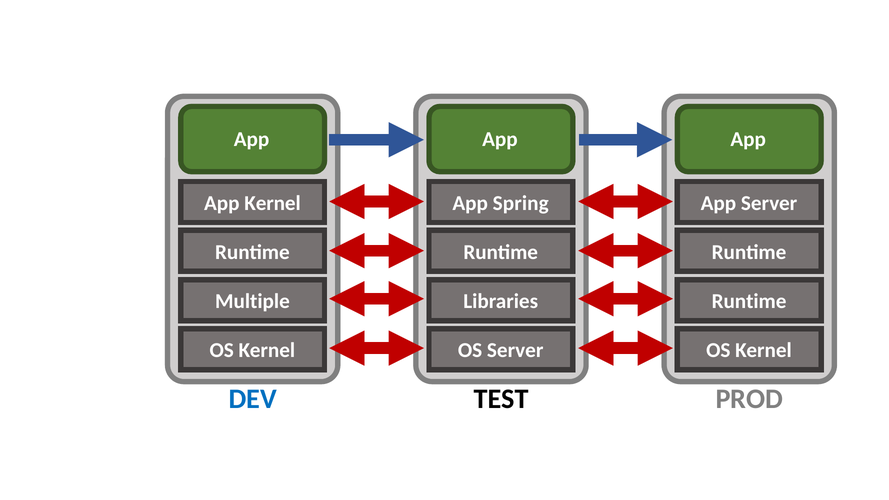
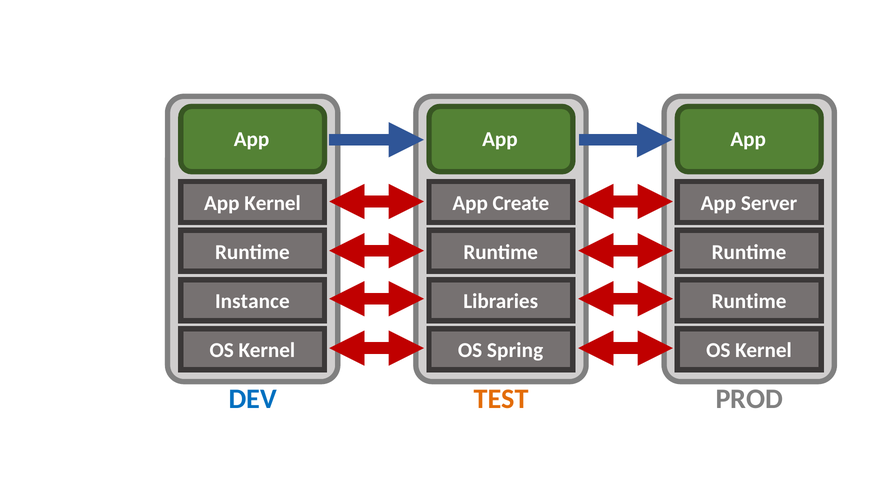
Spring: Spring -> Create
Multiple: Multiple -> Instance
OS Server: Server -> Spring
TEST colour: black -> orange
